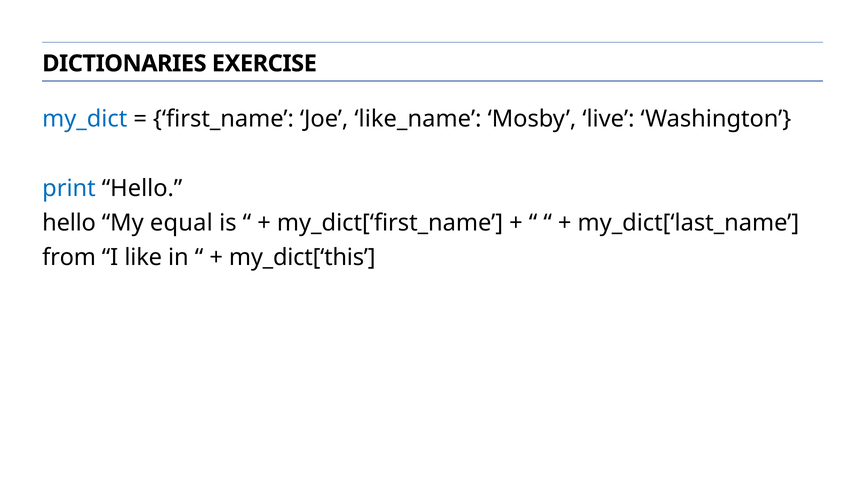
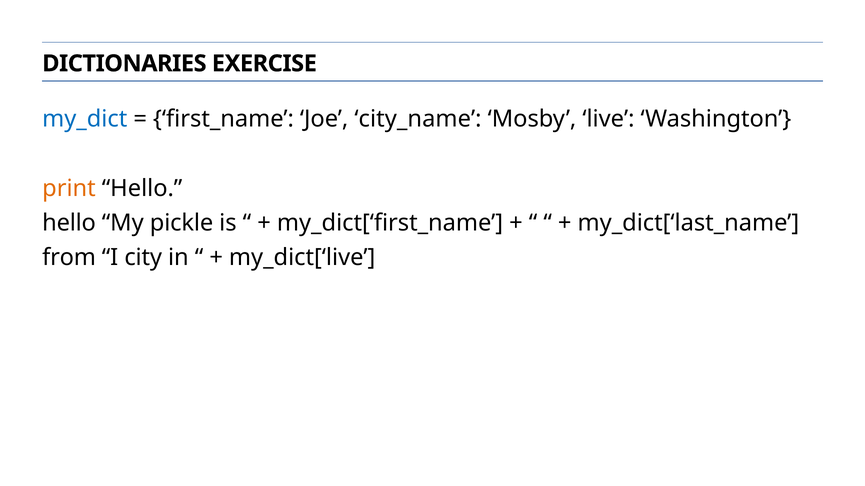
like_name: like_name -> city_name
print colour: blue -> orange
equal: equal -> pickle
like: like -> city
my_dict[‘this: my_dict[‘this -> my_dict[‘live
